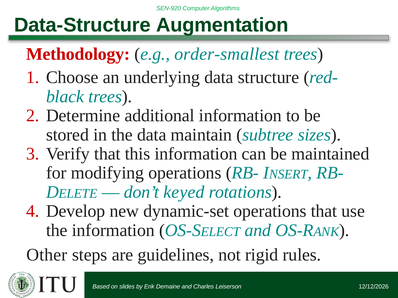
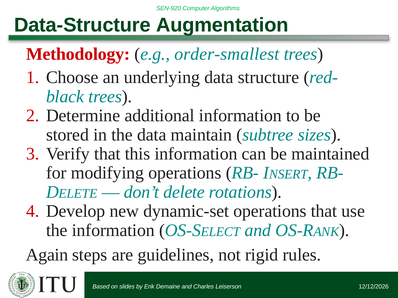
keyed: keyed -> delete
Other: Other -> Again
